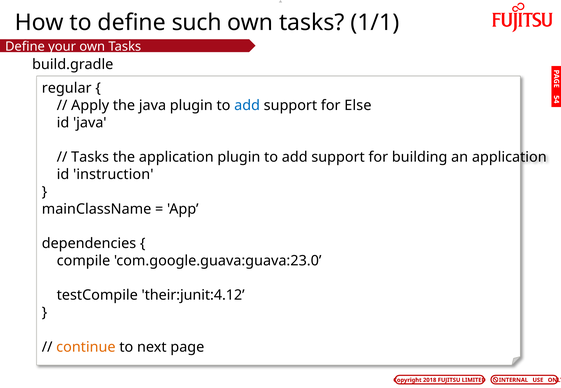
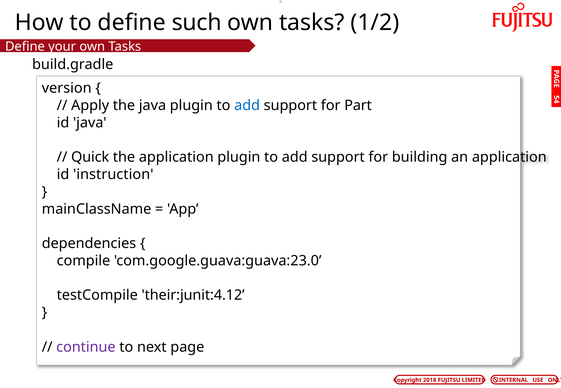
1/1: 1/1 -> 1/2
regular: regular -> version
Else: Else -> Part
Tasks at (90, 157): Tasks -> Quick
continue colour: orange -> purple
